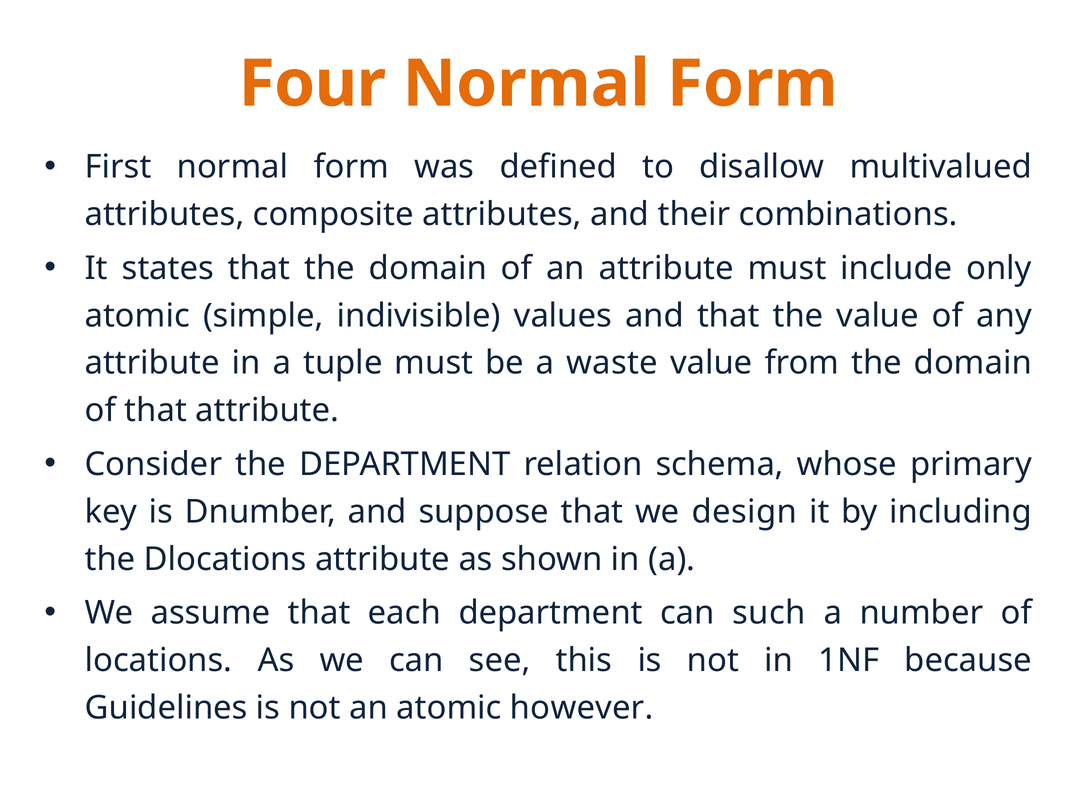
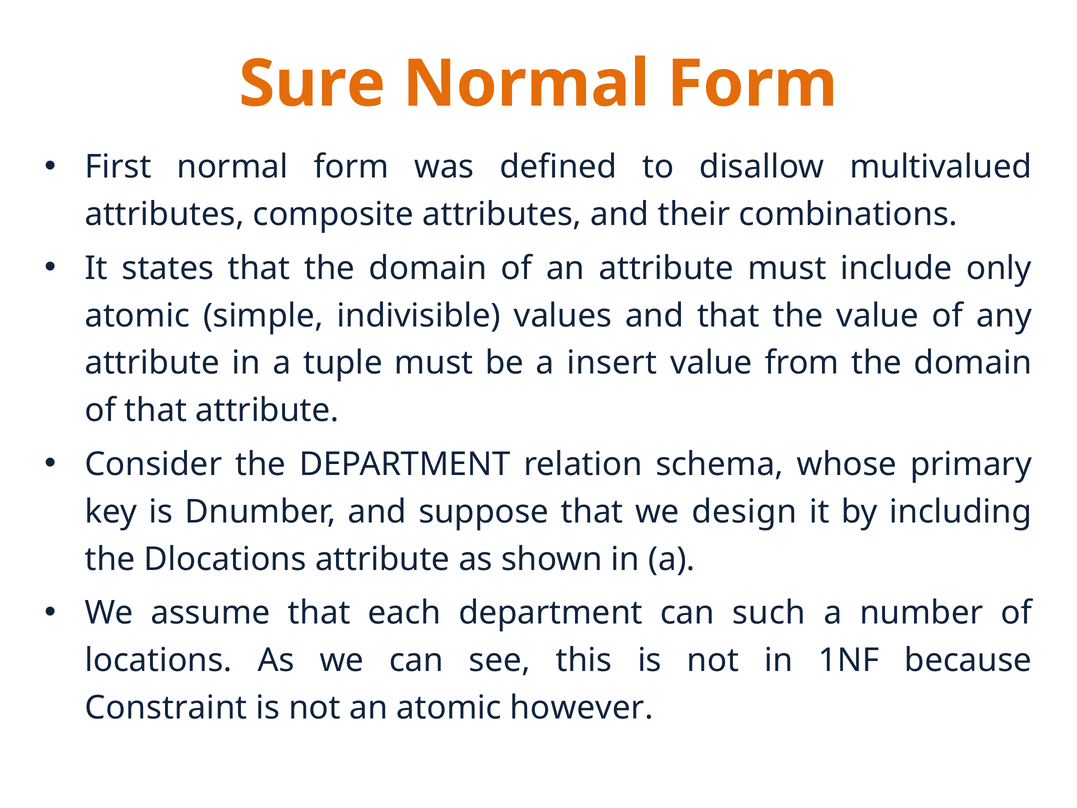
Four: Four -> Sure
waste: waste -> insert
Guidelines: Guidelines -> Constraint
